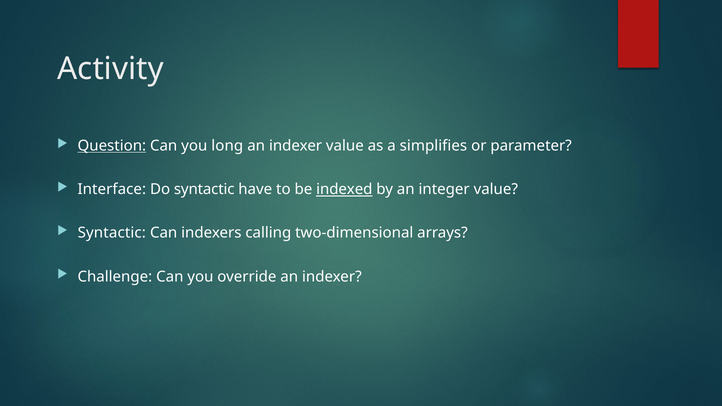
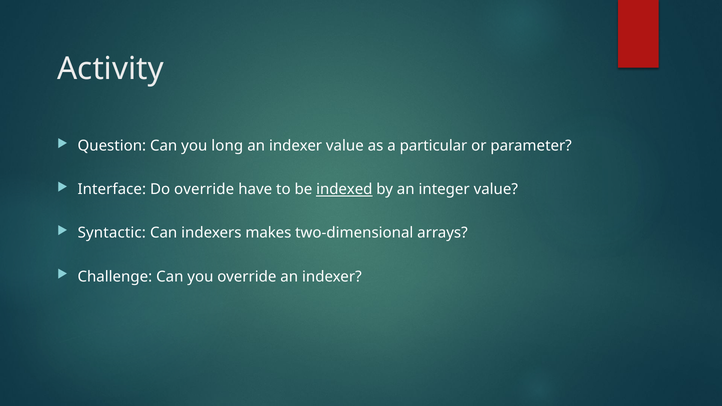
Question underline: present -> none
simplifies: simplifies -> particular
Do syntactic: syntactic -> override
calling: calling -> makes
